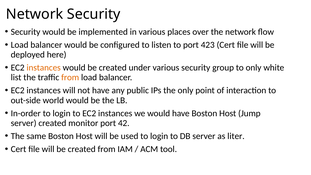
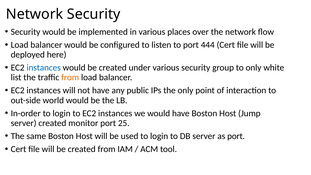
423: 423 -> 444
instances at (44, 68) colour: orange -> blue
42: 42 -> 25
as liter: liter -> port
